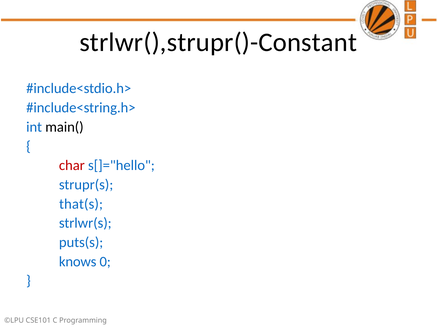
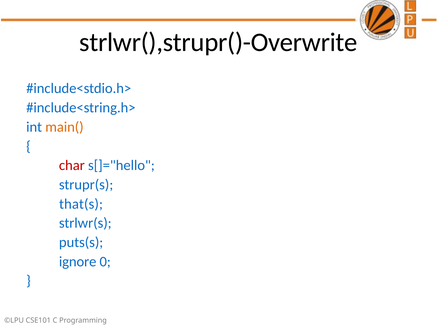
strlwr(),strupr()-Constant: strlwr(),strupr()-Constant -> strlwr(),strupr()-Overwrite
main( colour: black -> orange
knows: knows -> ignore
